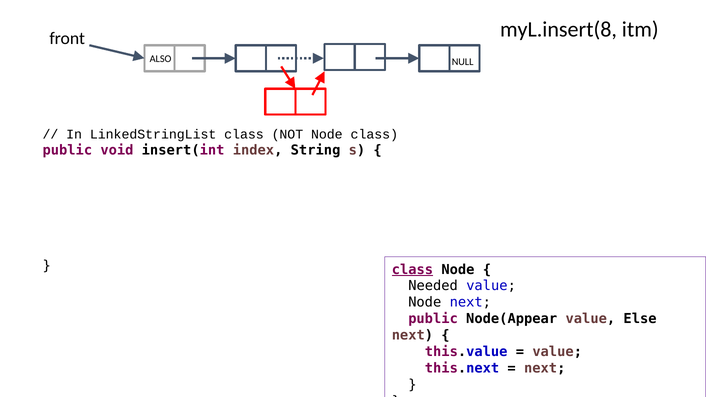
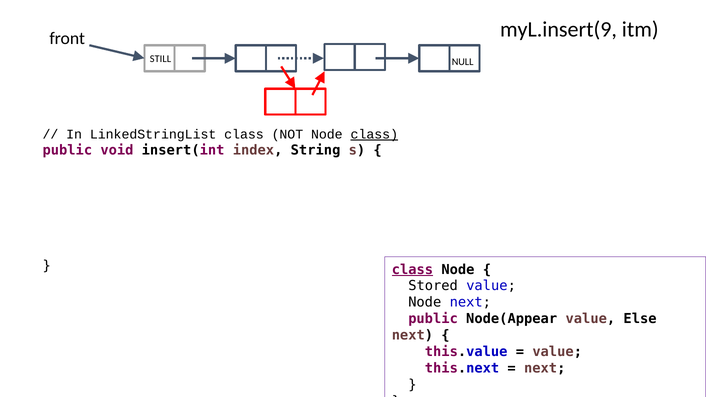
myL.insert(8: myL.insert(8 -> myL.insert(9
ALSO: ALSO -> STILL
class at (374, 134) underline: none -> present
Needed: Needed -> Stored
